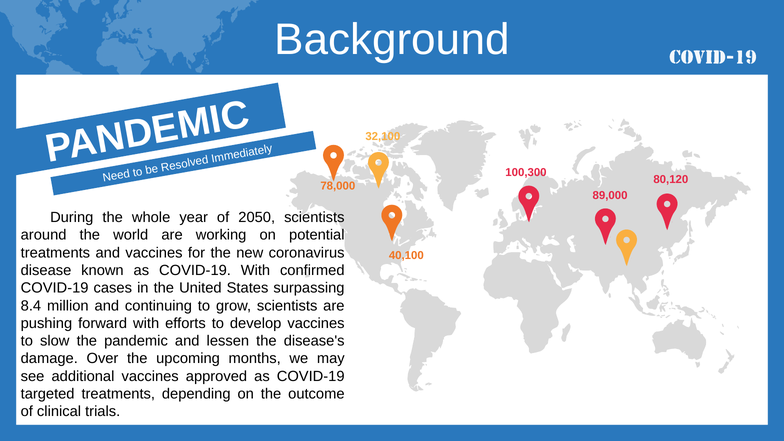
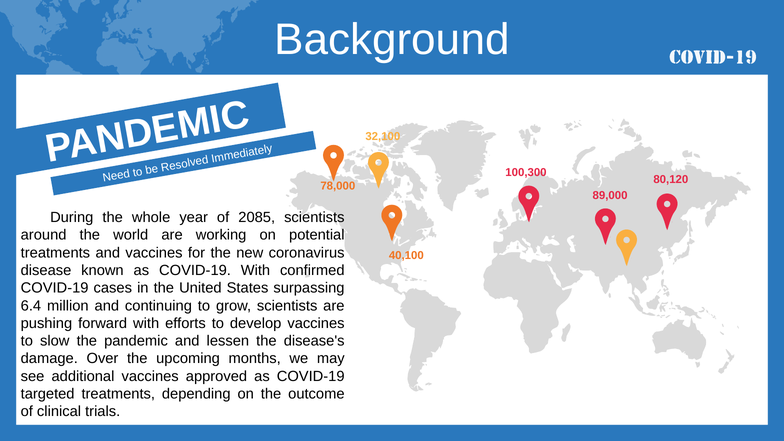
2050: 2050 -> 2085
8.4: 8.4 -> 6.4
